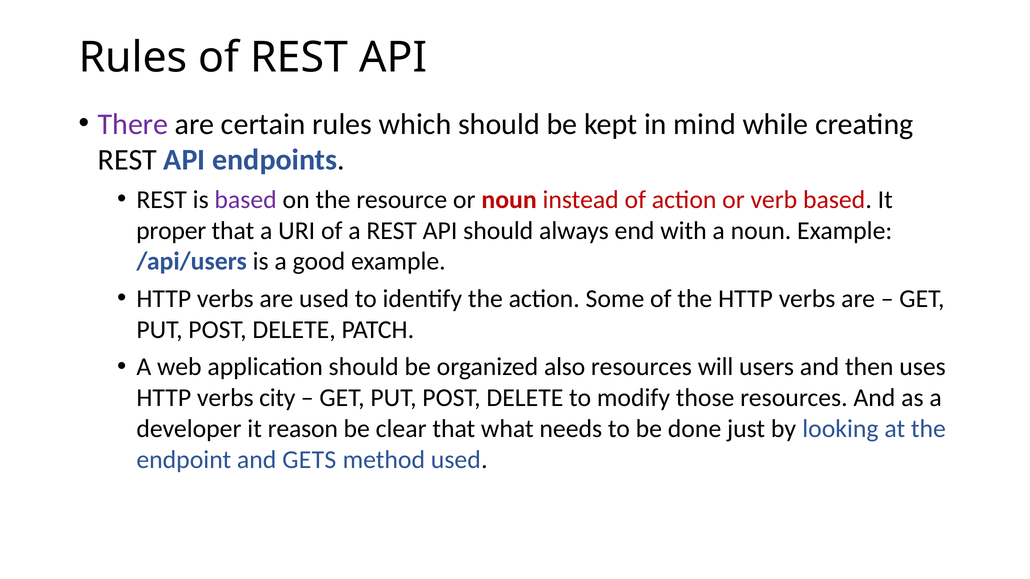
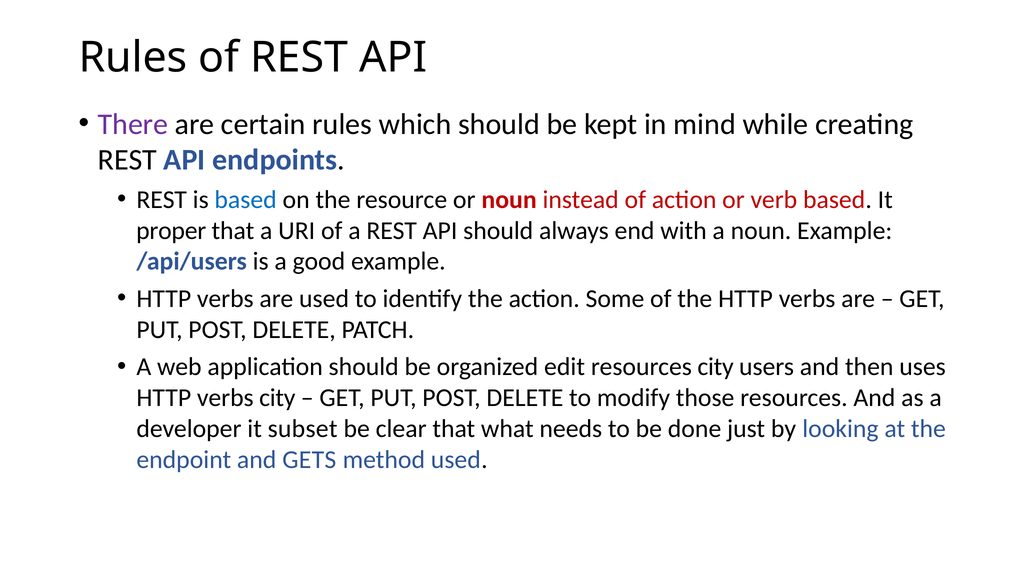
based at (246, 200) colour: purple -> blue
also: also -> edit
resources will: will -> city
reason: reason -> subset
